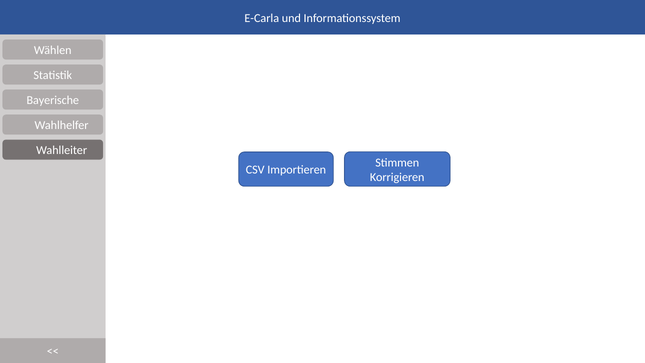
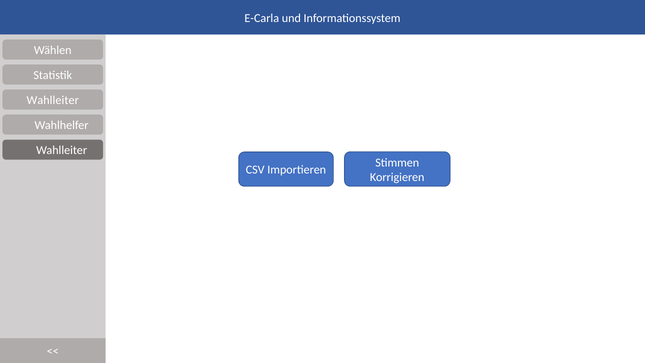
Bayerische: Bayerische -> Wahlleiter
